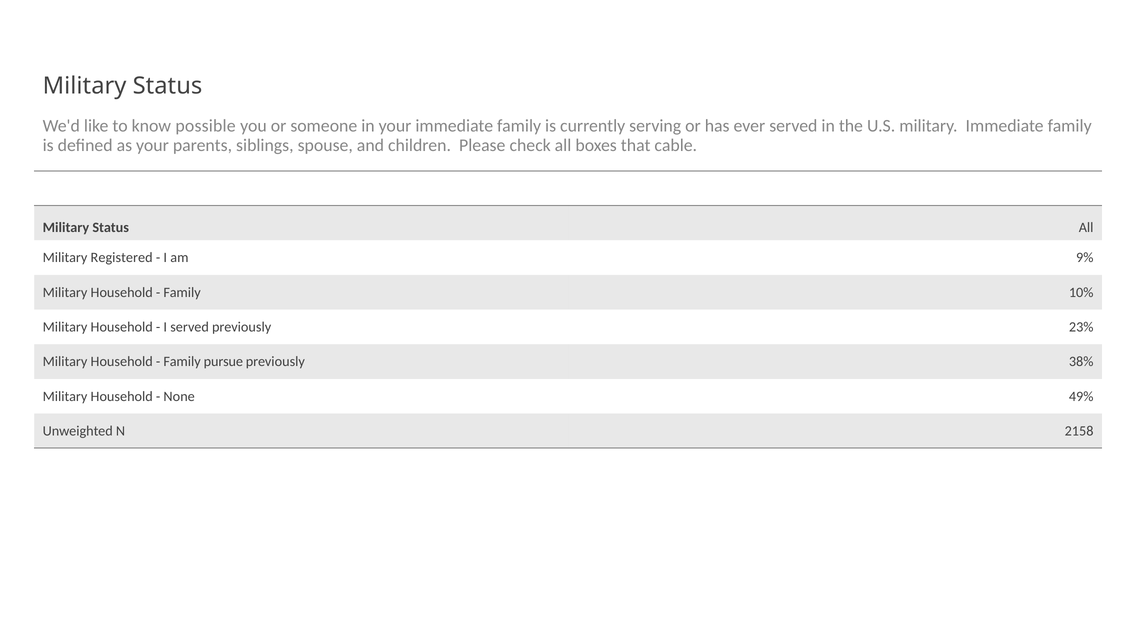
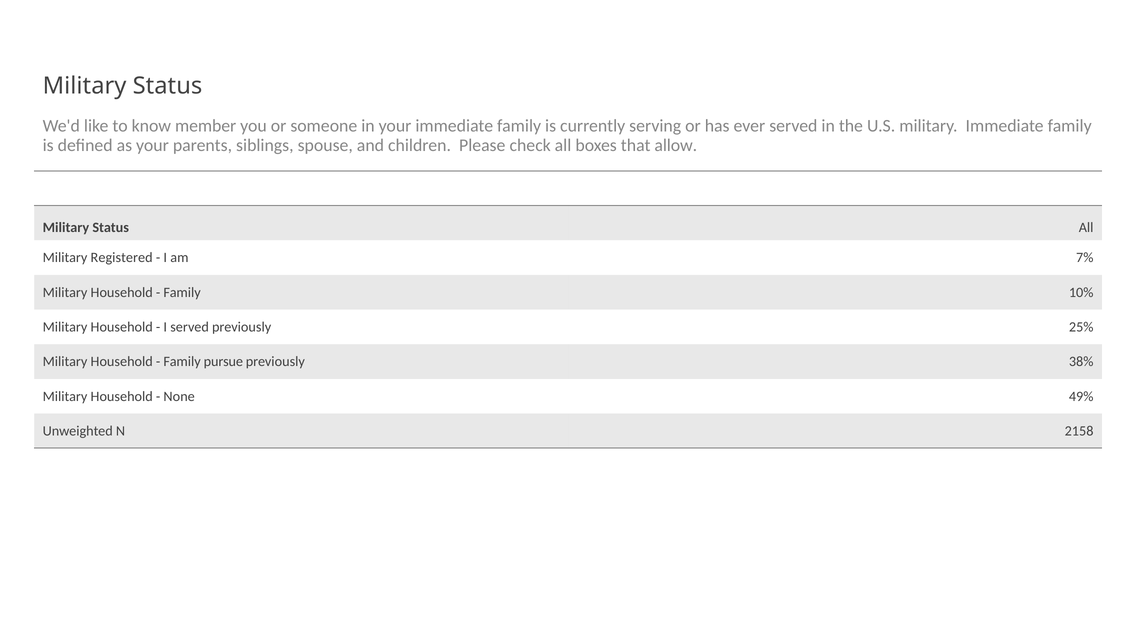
possible: possible -> member
cable: cable -> allow
9%: 9% -> 7%
23%: 23% -> 25%
